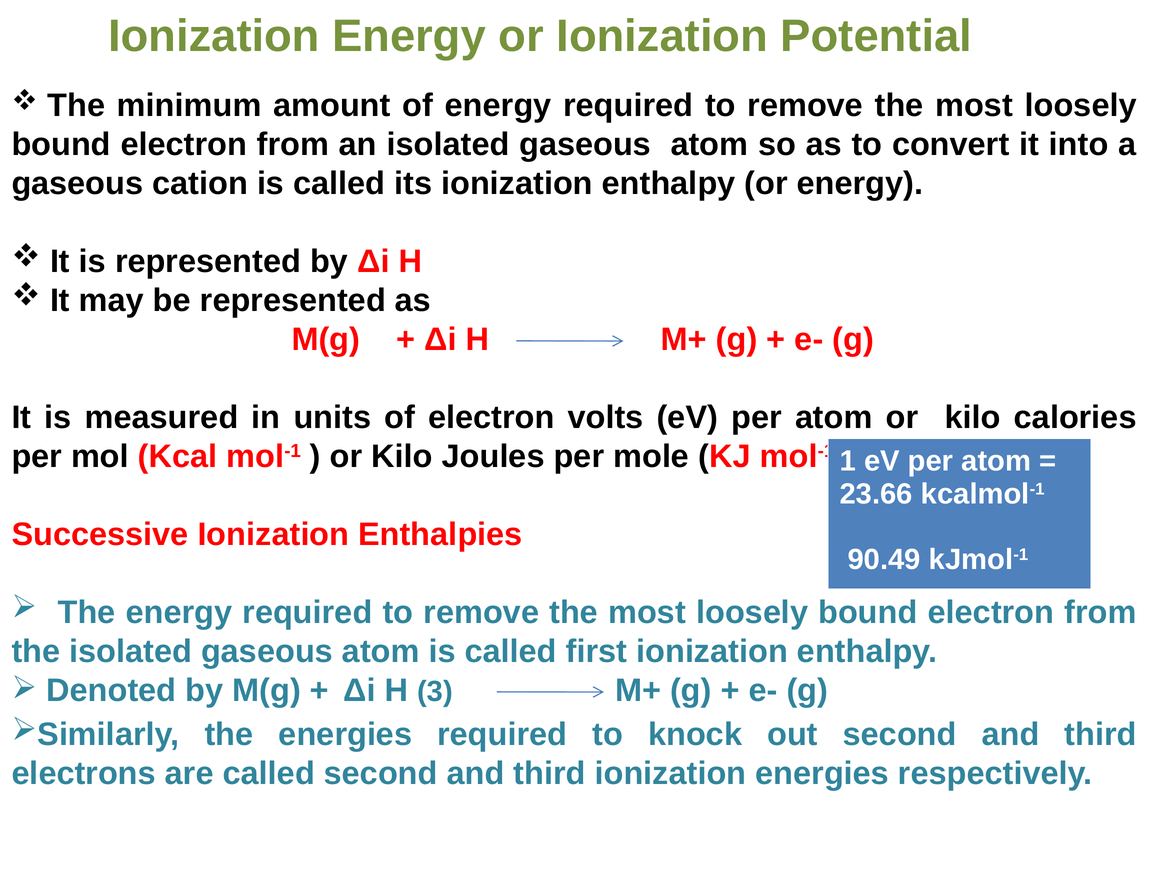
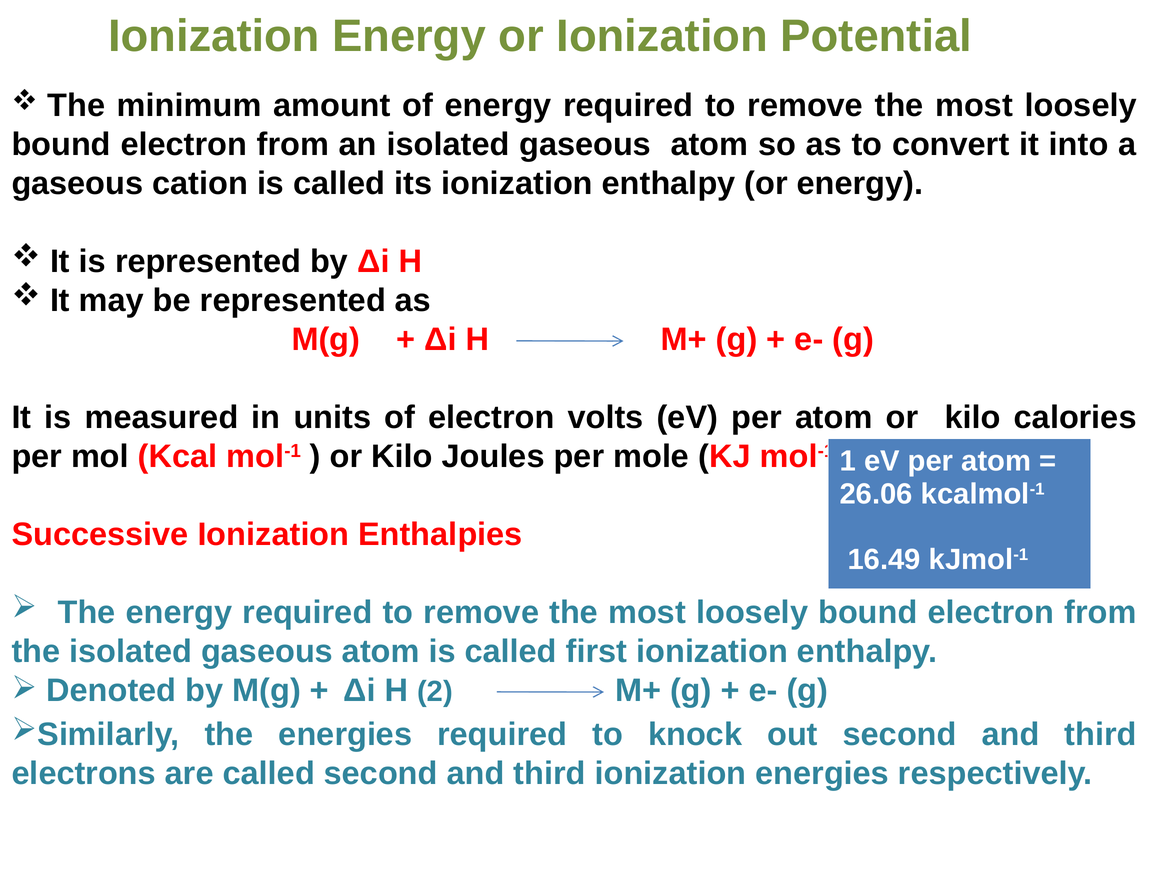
23.66: 23.66 -> 26.06
90.49: 90.49 -> 16.49
3: 3 -> 2
